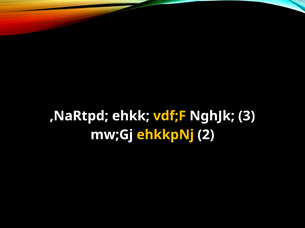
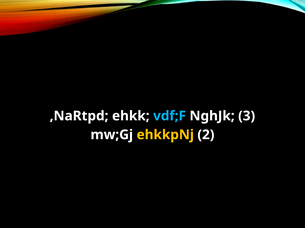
vdf;F colour: yellow -> light blue
